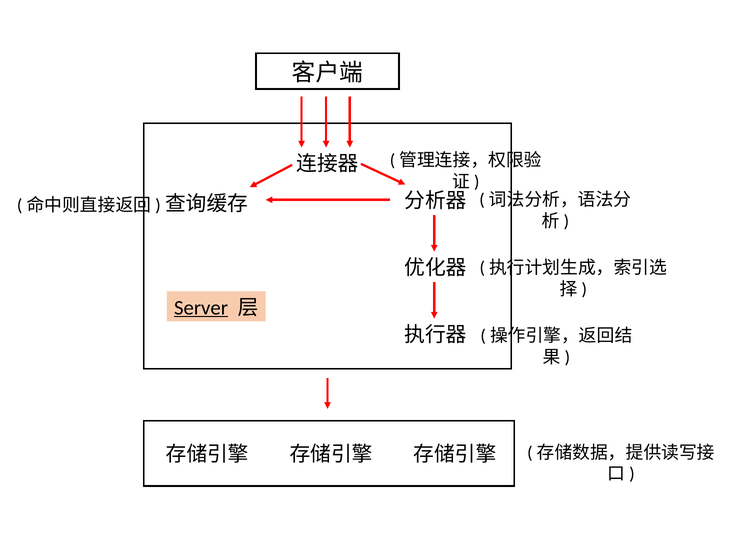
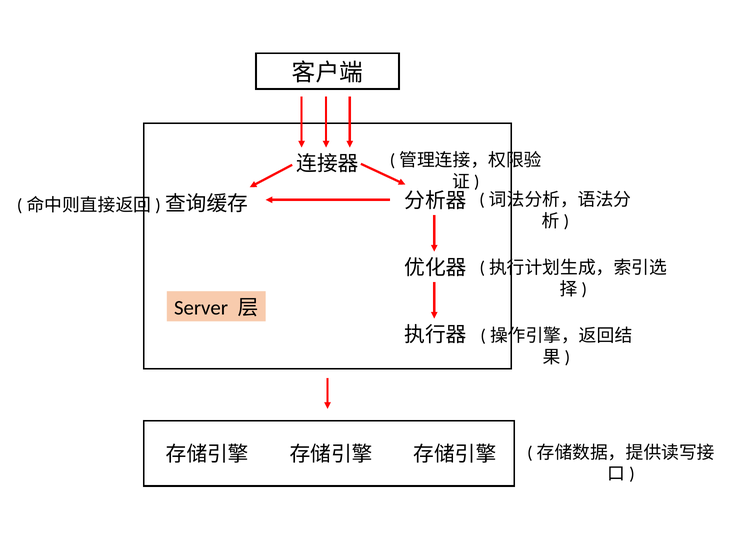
Server underline: present -> none
